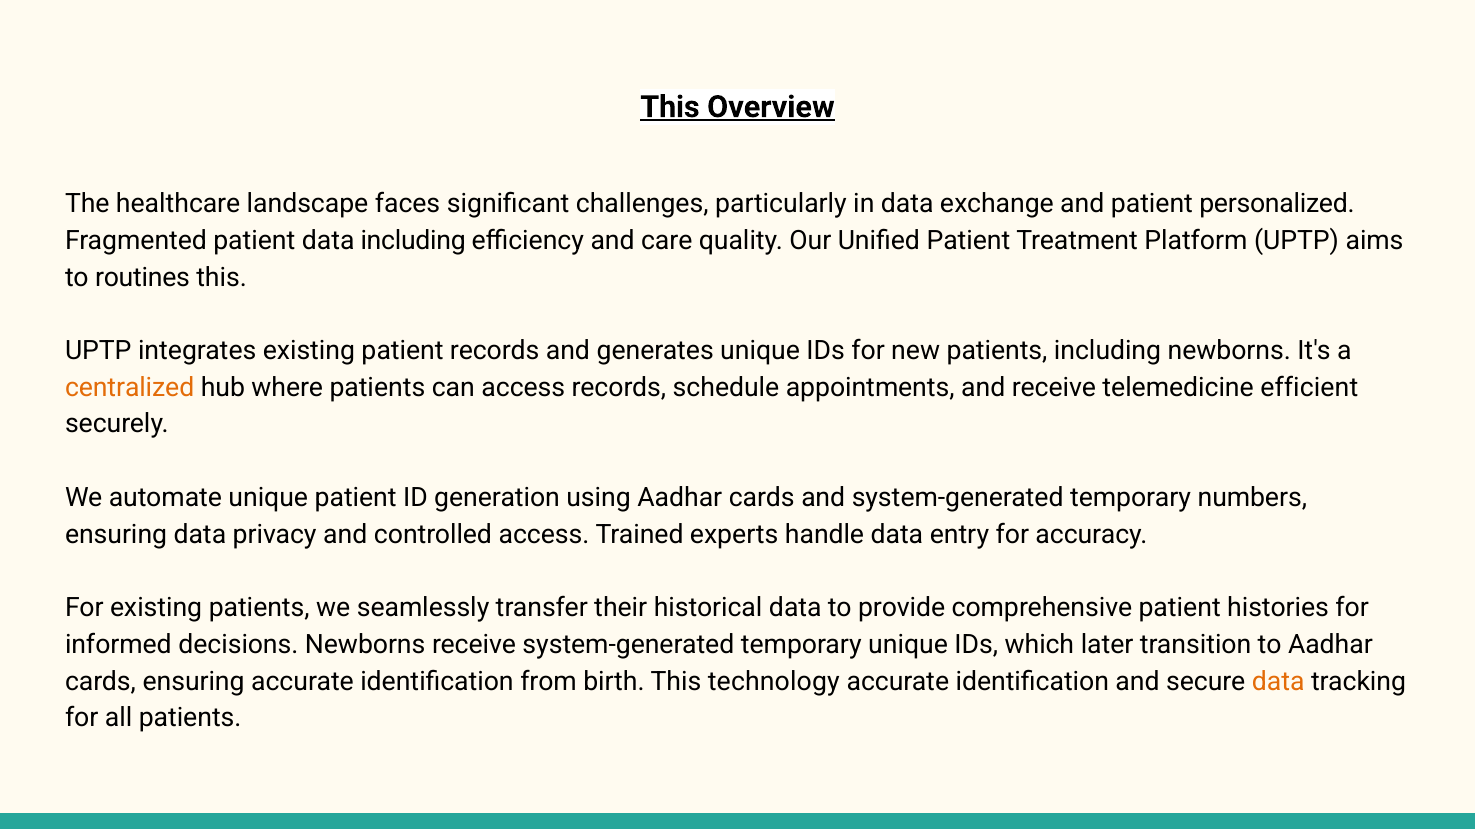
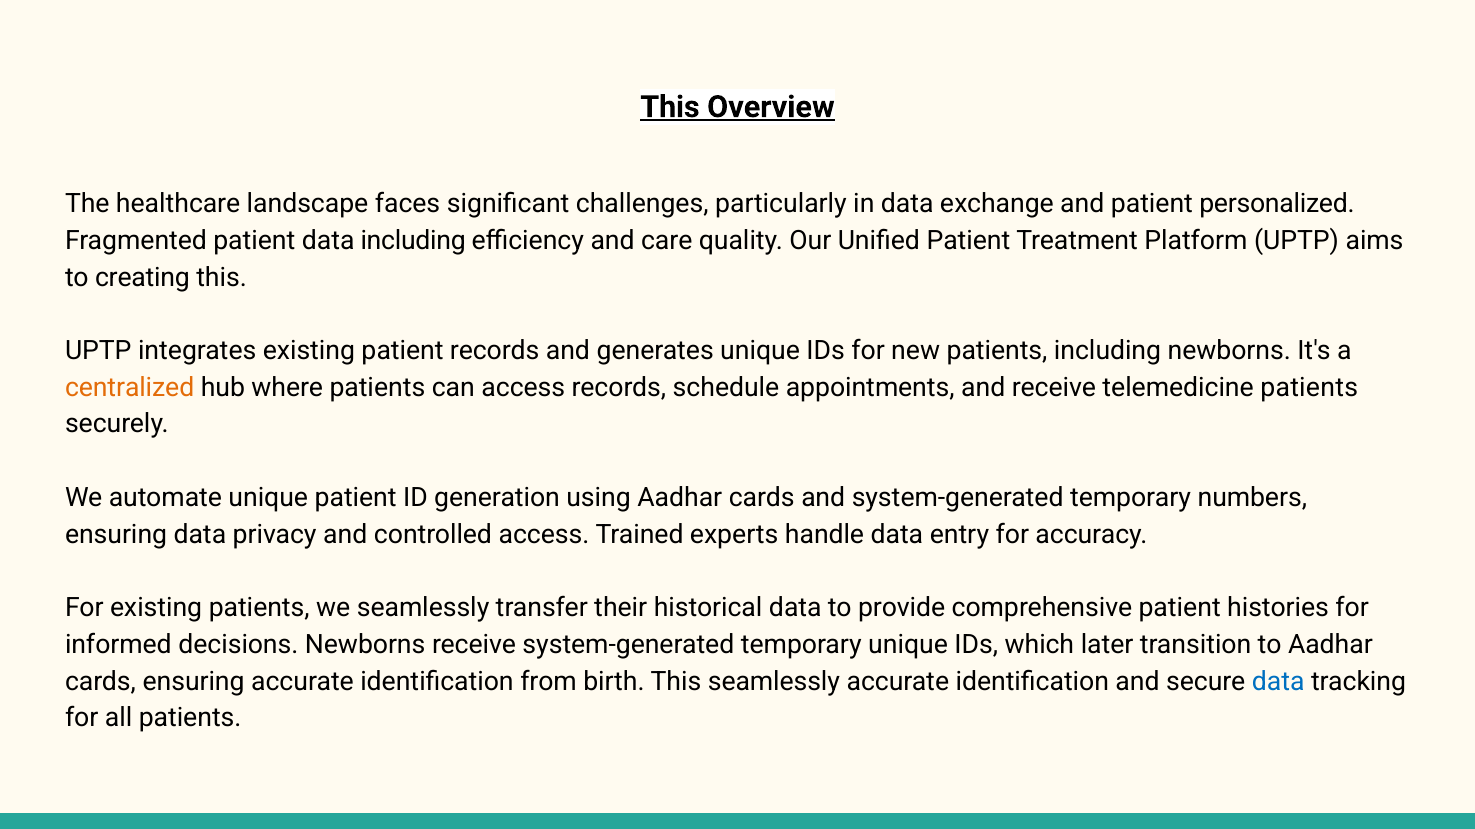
routines: routines -> creating
telemedicine efficient: efficient -> patients
This technology: technology -> seamlessly
data at (1278, 682) colour: orange -> blue
